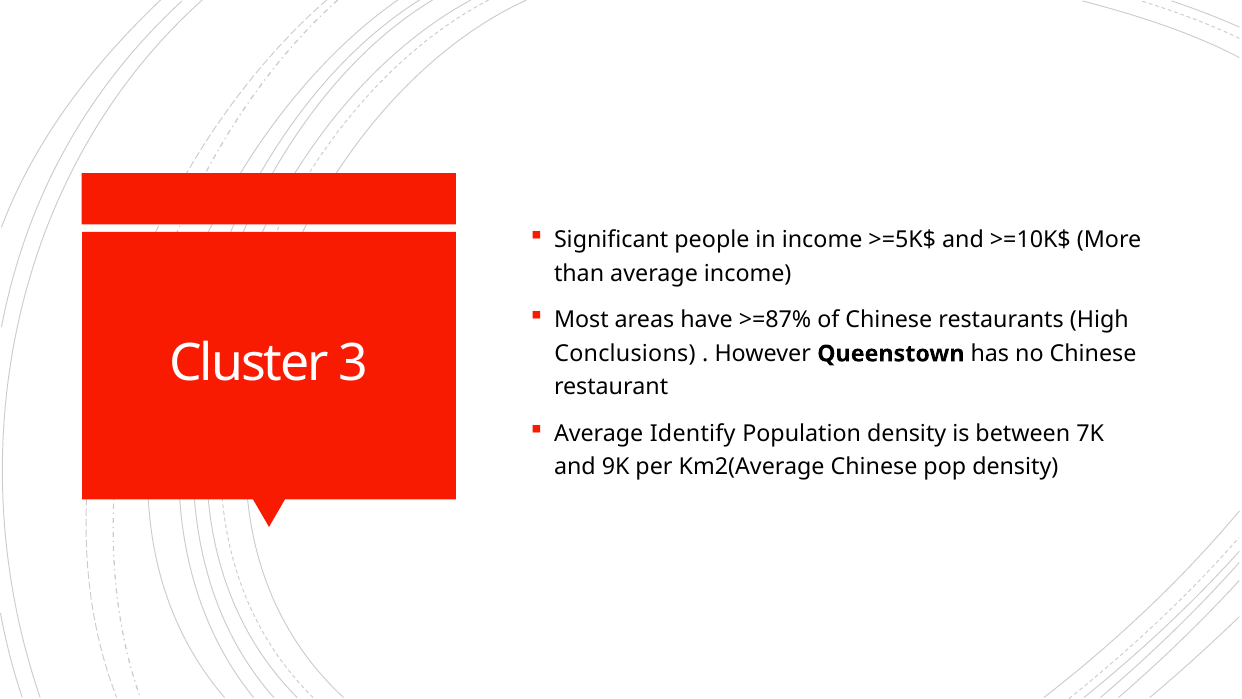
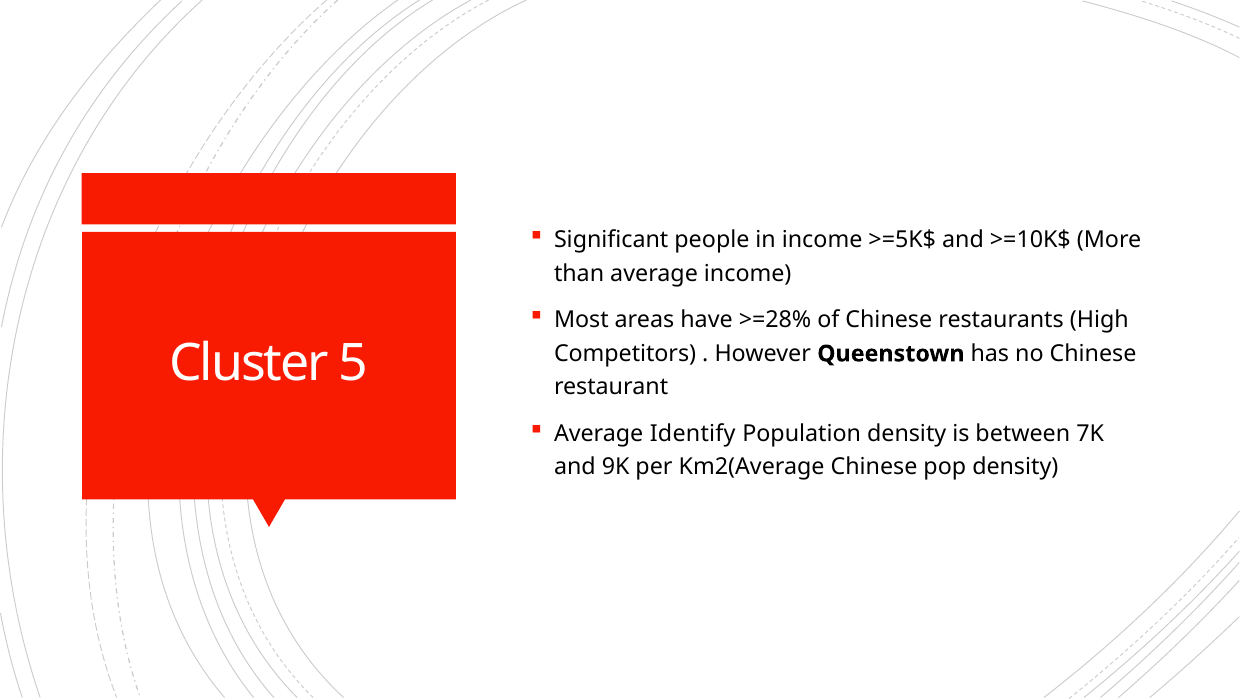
>=87%: >=87% -> >=28%
Conclusions: Conclusions -> Competitors
3: 3 -> 5
